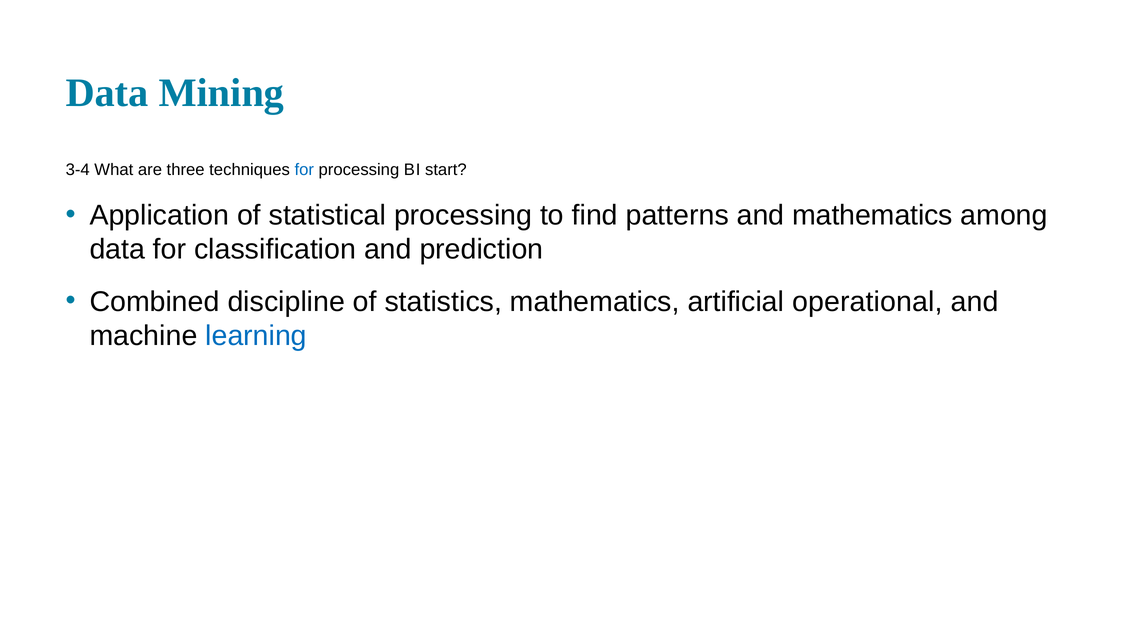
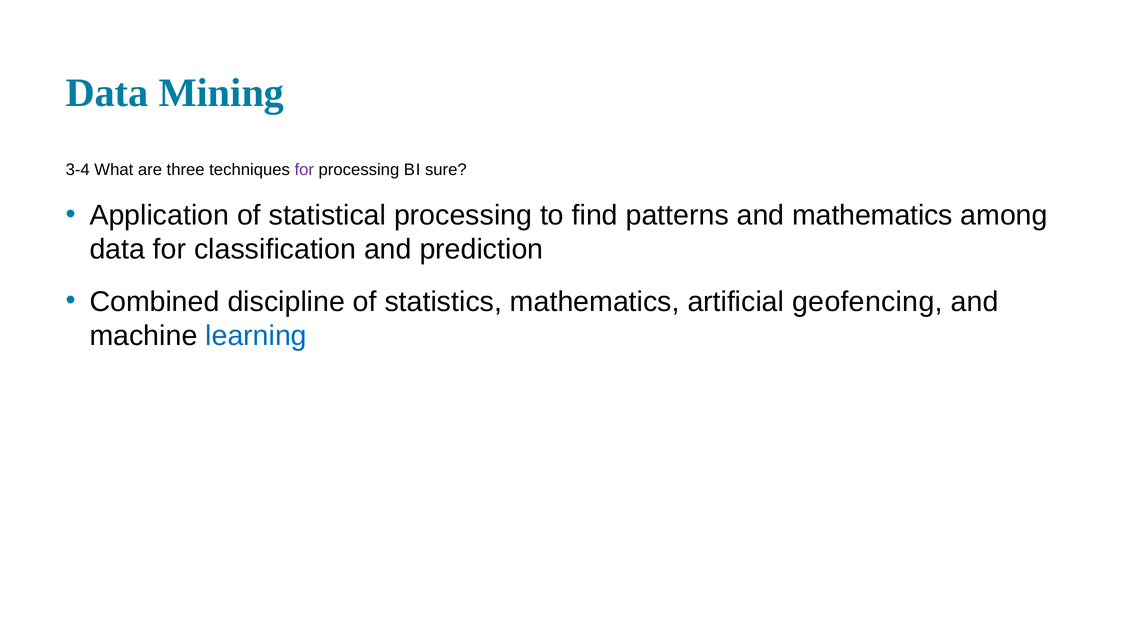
for at (304, 170) colour: blue -> purple
start: start -> sure
operational: operational -> geofencing
